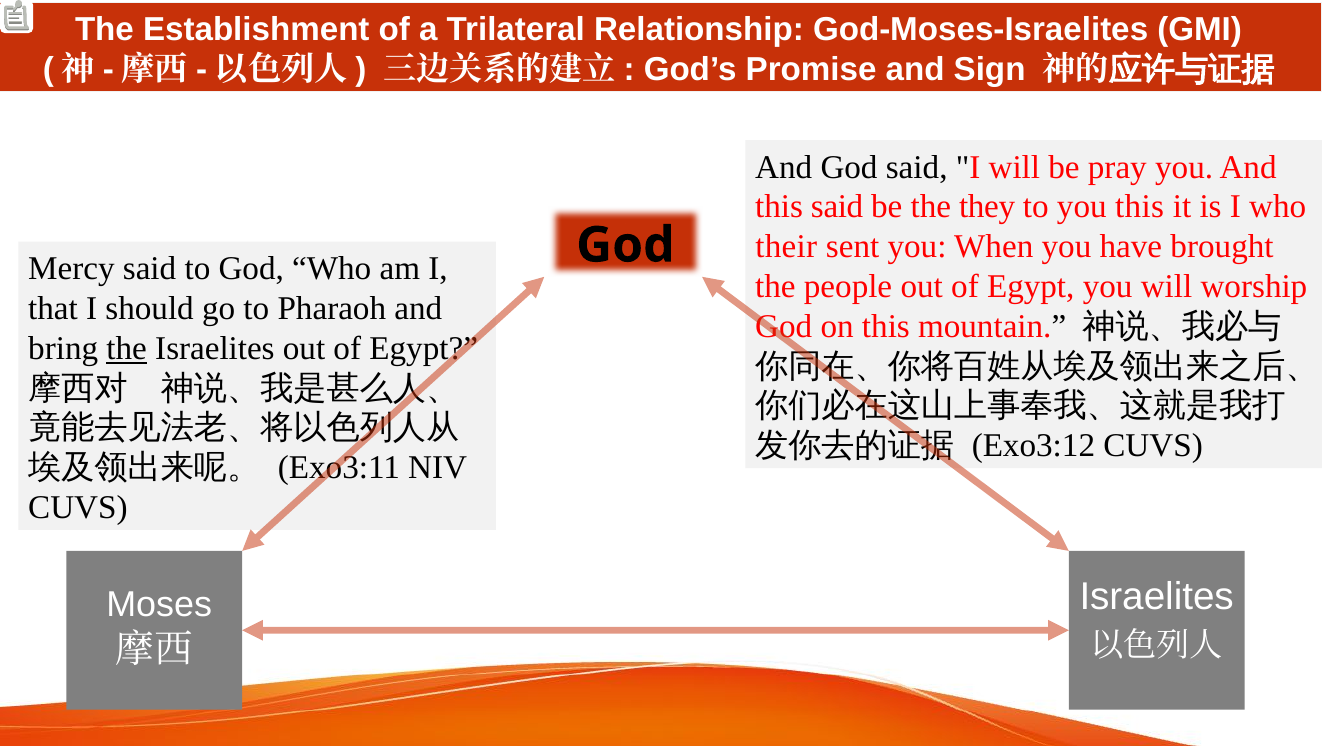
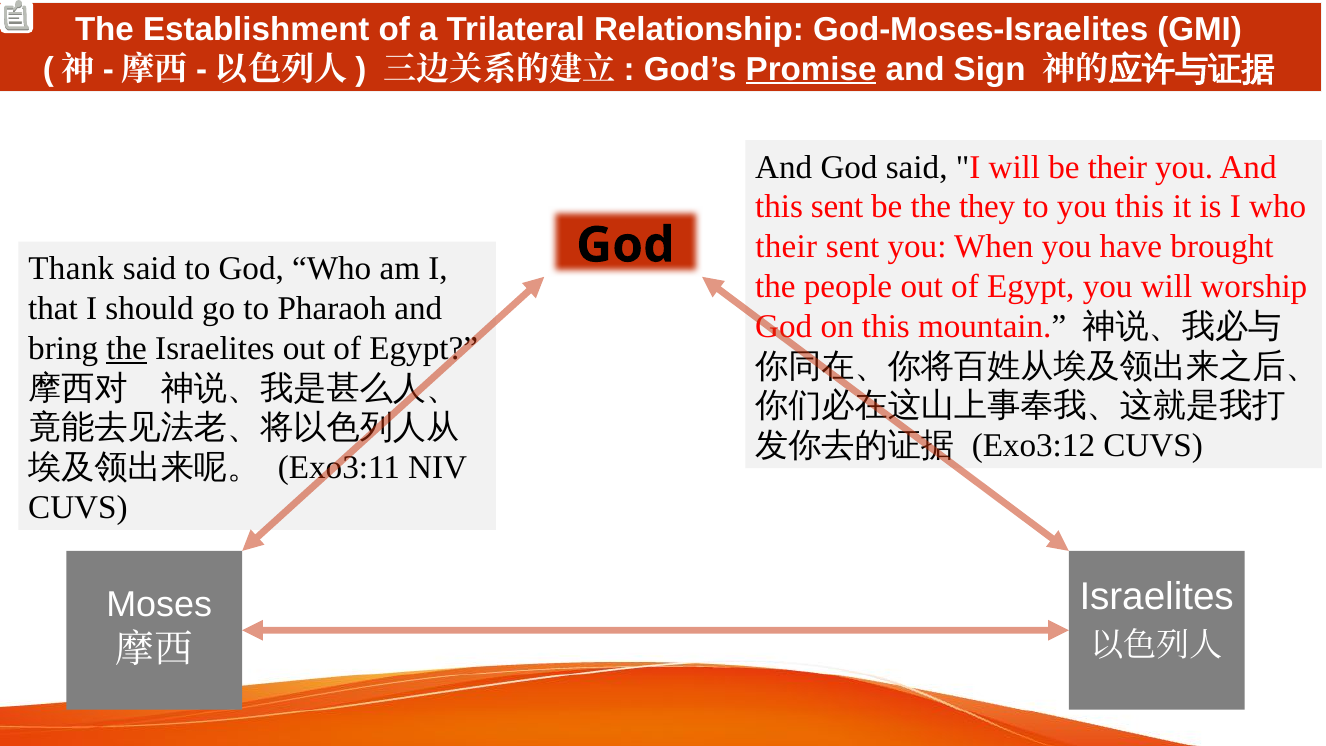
Promise underline: none -> present
be pray: pray -> their
this said: said -> sent
Mercy: Mercy -> Thank
